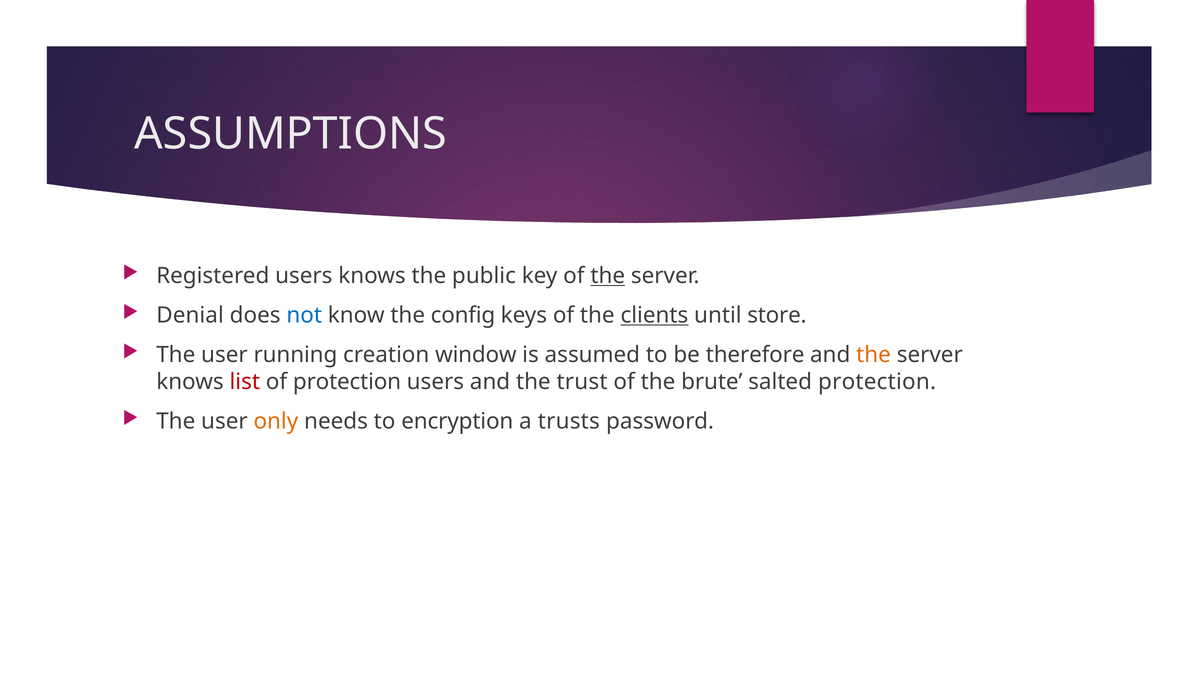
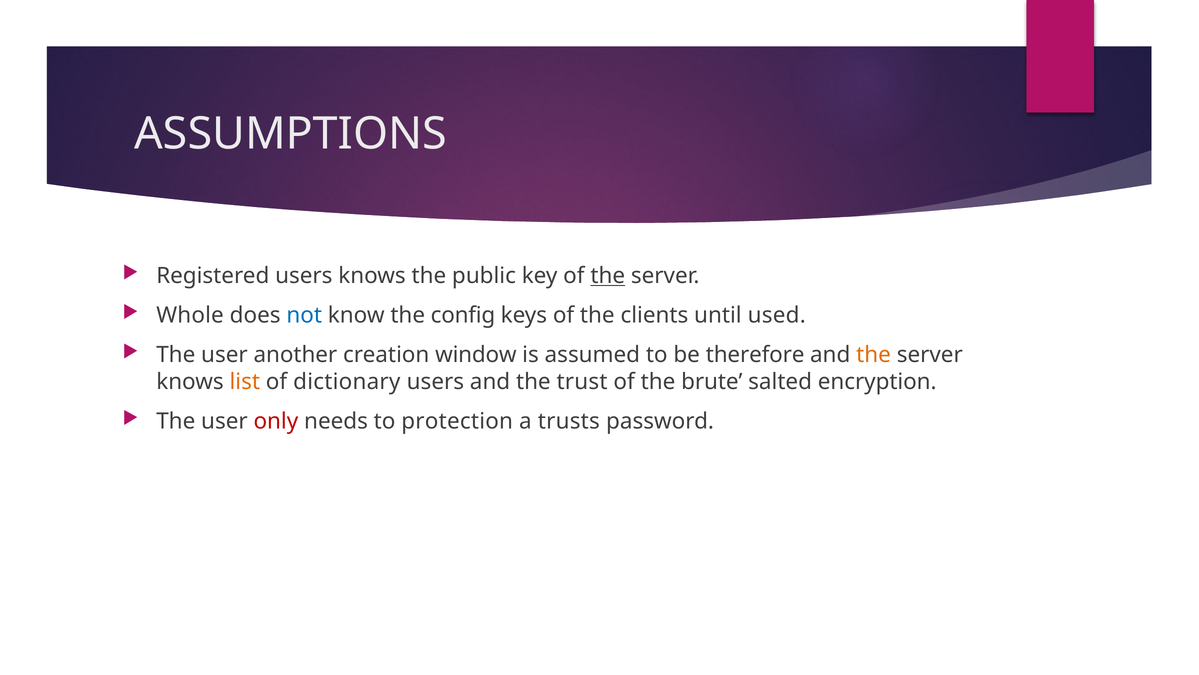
Denial: Denial -> Whole
clients underline: present -> none
store: store -> used
running: running -> another
list colour: red -> orange
of protection: protection -> dictionary
salted protection: protection -> encryption
only colour: orange -> red
encryption: encryption -> protection
